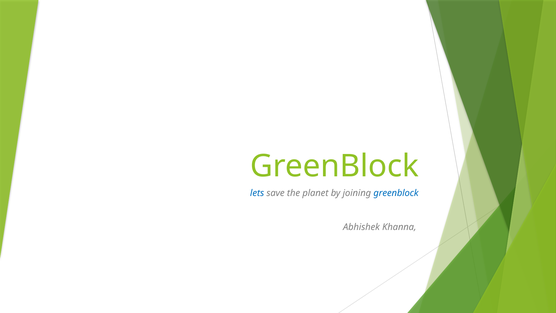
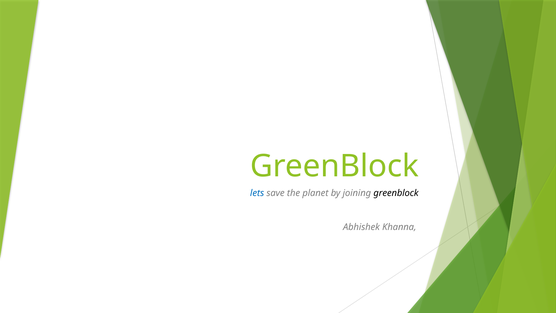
greenblock at (396, 193) colour: blue -> black
